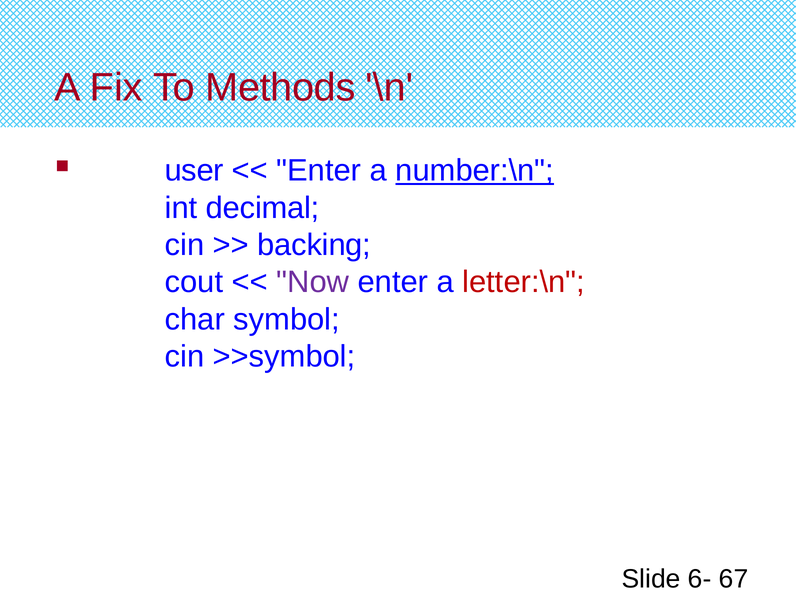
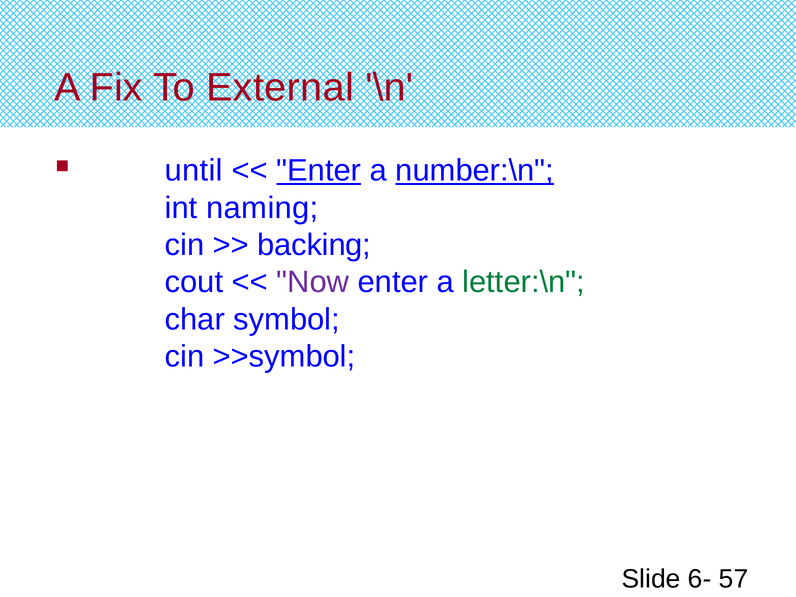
Methods: Methods -> External
user: user -> until
Enter at (319, 171) underline: none -> present
decimal: decimal -> naming
letter:\n colour: red -> green
67: 67 -> 57
